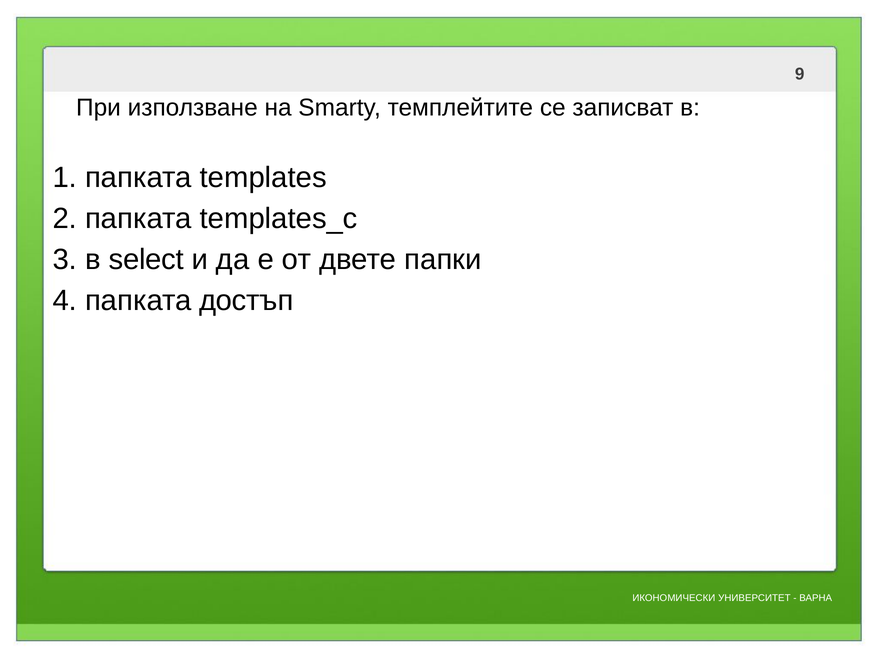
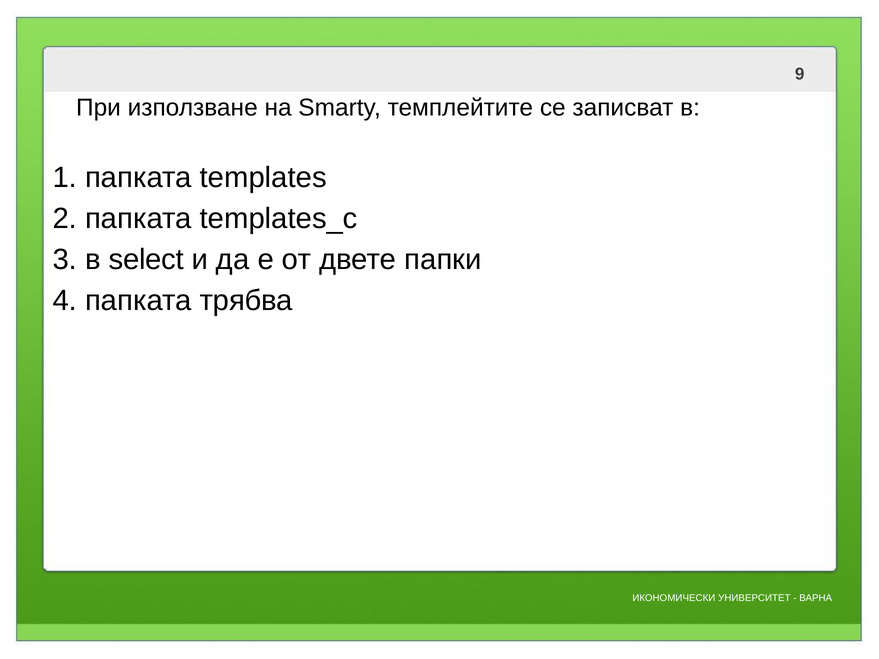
достъп: достъп -> трябва
